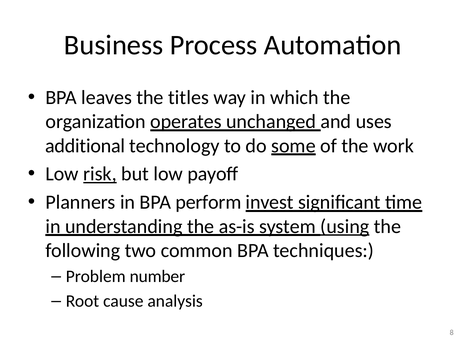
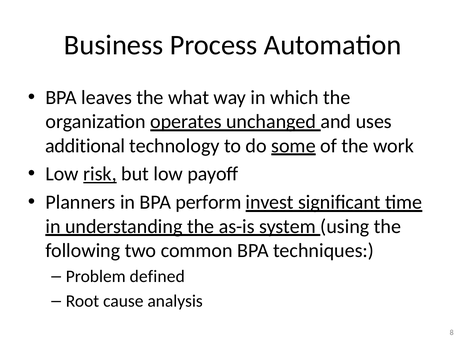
titles: titles -> what
using underline: present -> none
number: number -> defined
